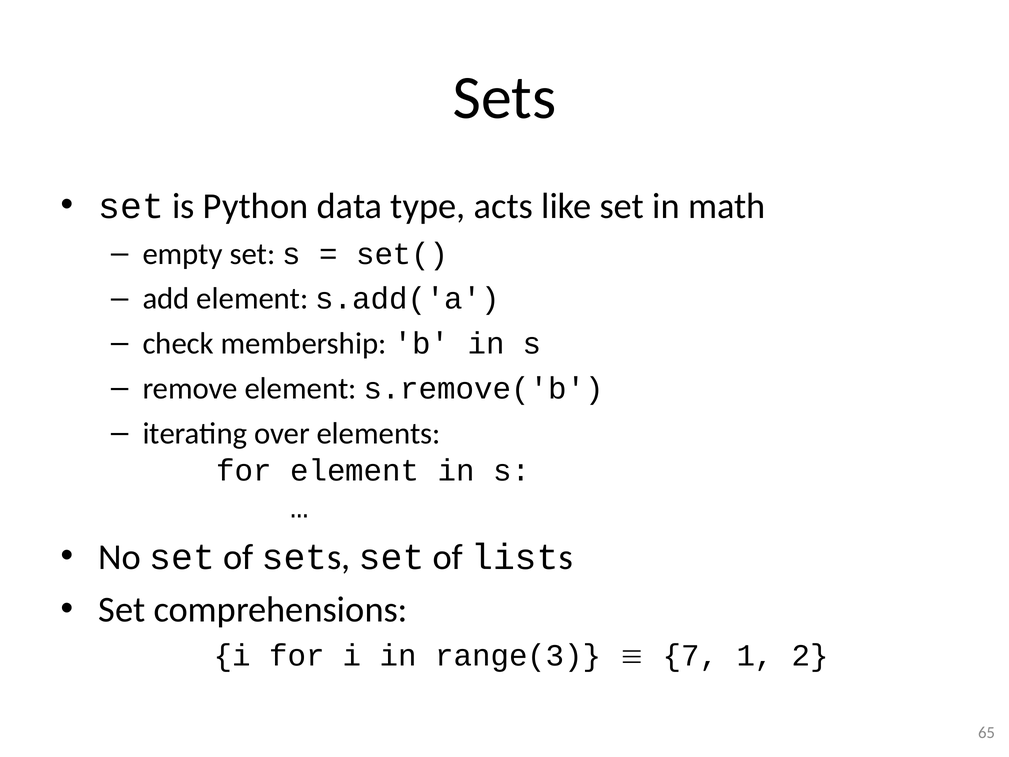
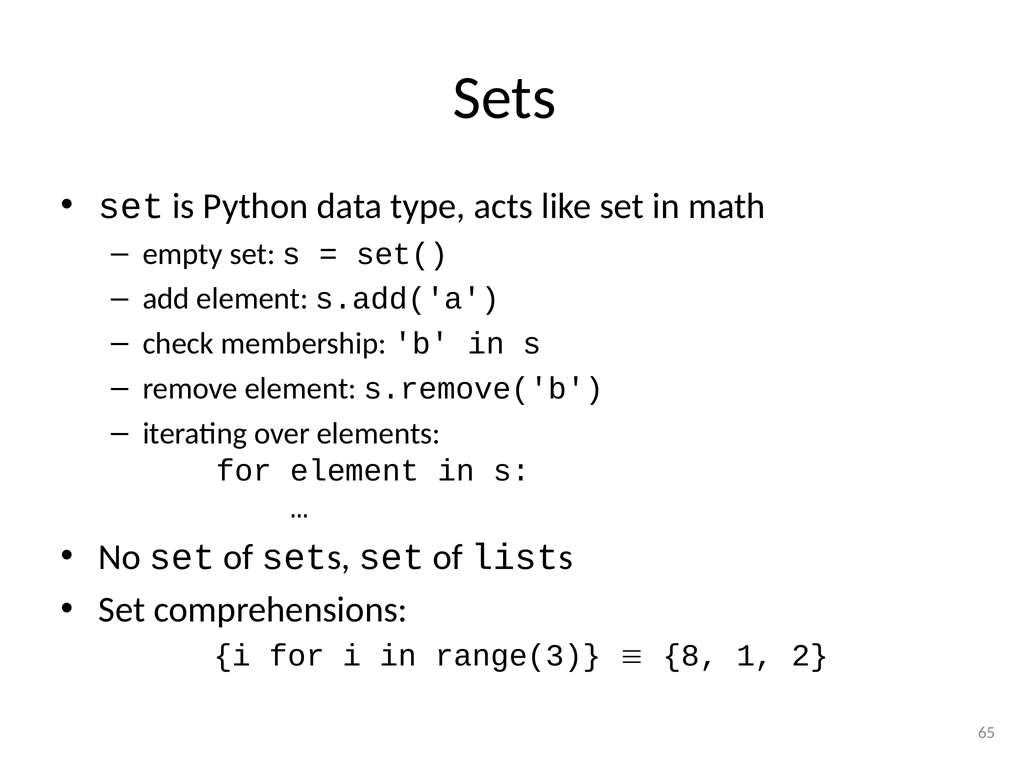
7: 7 -> 8
